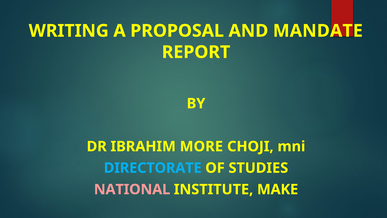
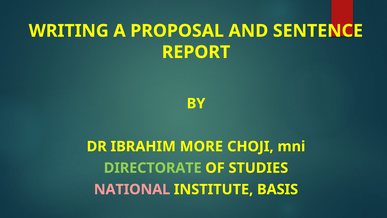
MANDATE: MANDATE -> SENTENCE
DIRECTORATE colour: light blue -> light green
MAKE: MAKE -> BASIS
